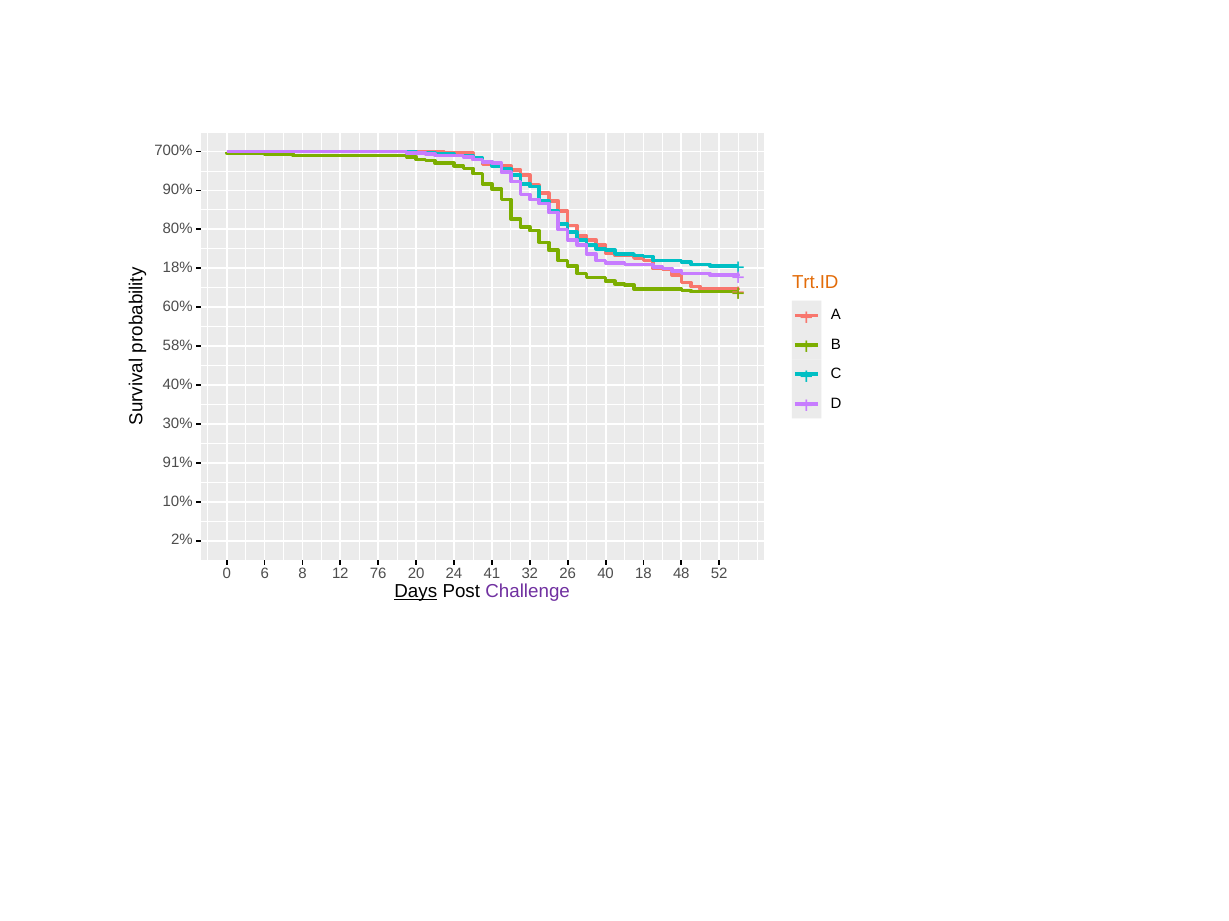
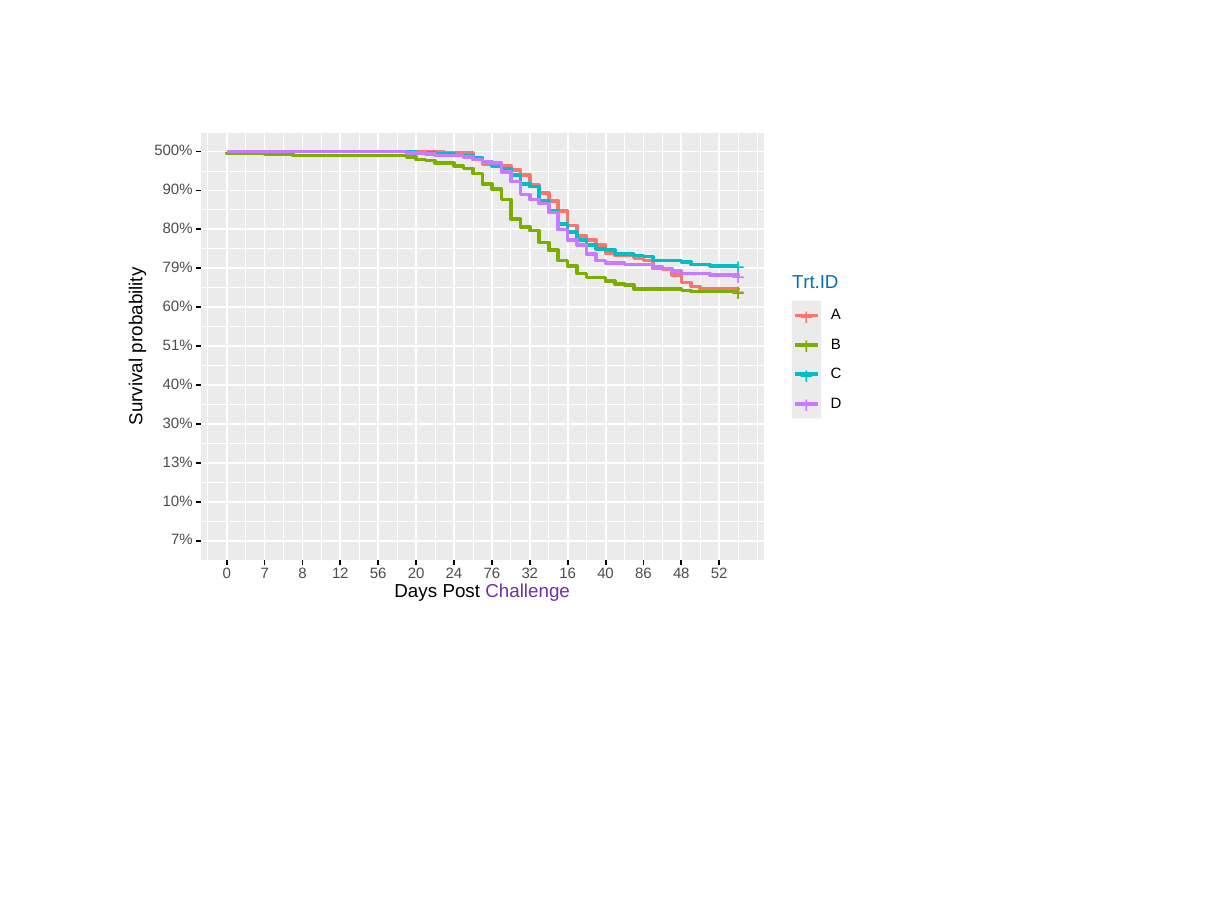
700%: 700% -> 500%
18%: 18% -> 79%
Trt.ID colour: orange -> blue
58%: 58% -> 51%
91%: 91% -> 13%
2%: 2% -> 7%
6: 6 -> 7
76: 76 -> 56
41: 41 -> 76
26: 26 -> 16
18: 18 -> 86
Days underline: present -> none
